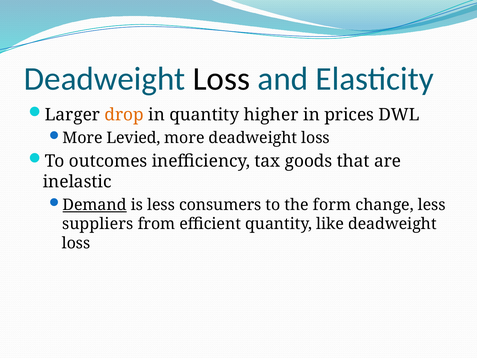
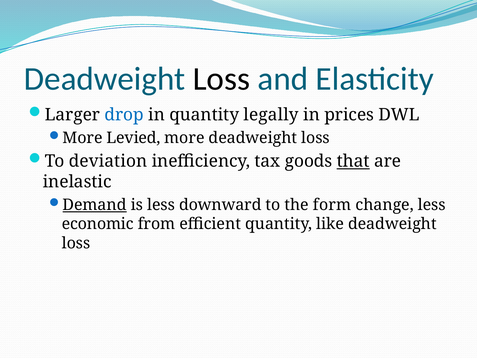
drop colour: orange -> blue
higher: higher -> legally
outcomes: outcomes -> deviation
that underline: none -> present
consumers: consumers -> downward
suppliers: suppliers -> economic
